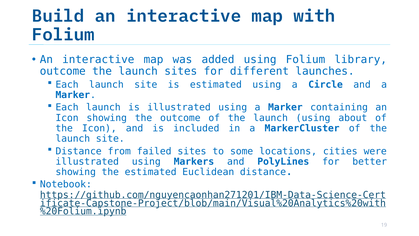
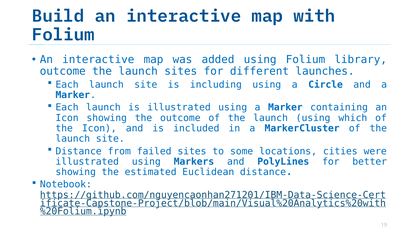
is estimated: estimated -> including
about: about -> which
